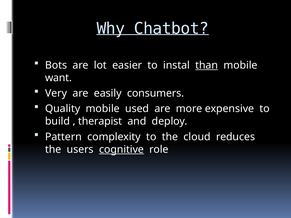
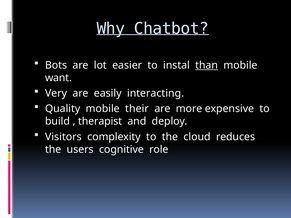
consumers: consumers -> interacting
used: used -> their
Pattern: Pattern -> Visitors
cognitive underline: present -> none
